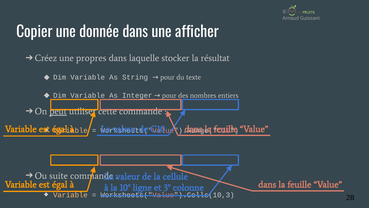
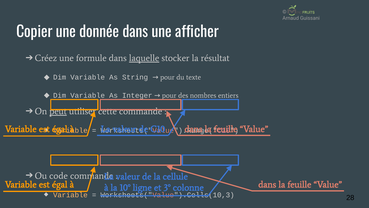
propres: propres -> formule
laquelle underline: none -> present
suite: suite -> code
